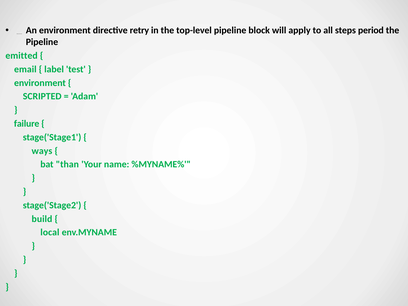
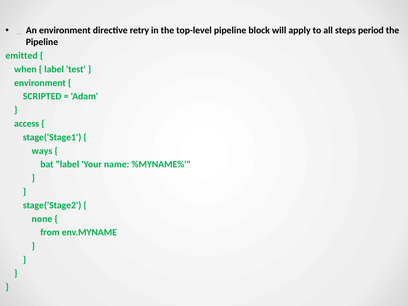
email: email -> when
failure: failure -> access
bat than: than -> label
build: build -> none
local: local -> from
